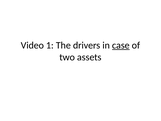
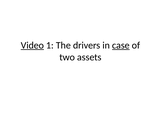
Video underline: none -> present
